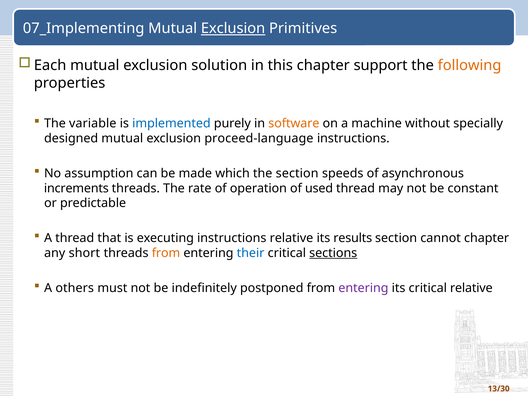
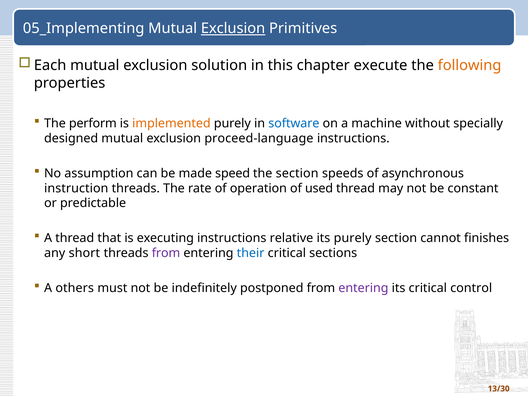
07_Implementing: 07_Implementing -> 05_Implementing
support: support -> execute
variable: variable -> perform
implemented colour: blue -> orange
software colour: orange -> blue
which: which -> speed
increments: increments -> instruction
its results: results -> purely
cannot chapter: chapter -> finishes
from at (166, 253) colour: orange -> purple
sections underline: present -> none
critical relative: relative -> control
